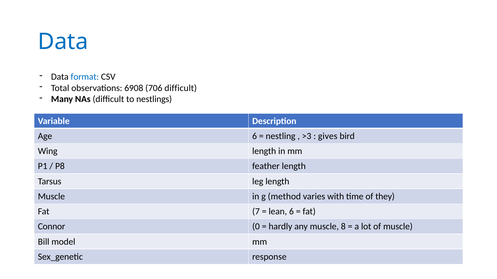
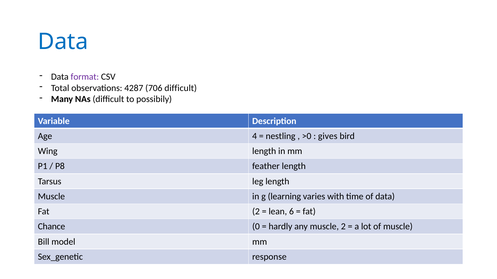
format colour: blue -> purple
6908: 6908 -> 4287
nestlings: nestlings -> possibily
Age 6: 6 -> 4
>3: >3 -> >0
method: method -> learning
of they: they -> data
Fat 7: 7 -> 2
Connor: Connor -> Chance
muscle 8: 8 -> 2
